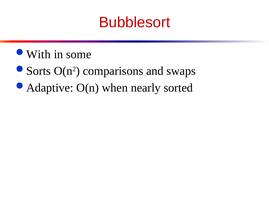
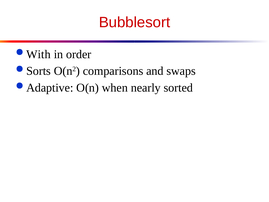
some: some -> order
